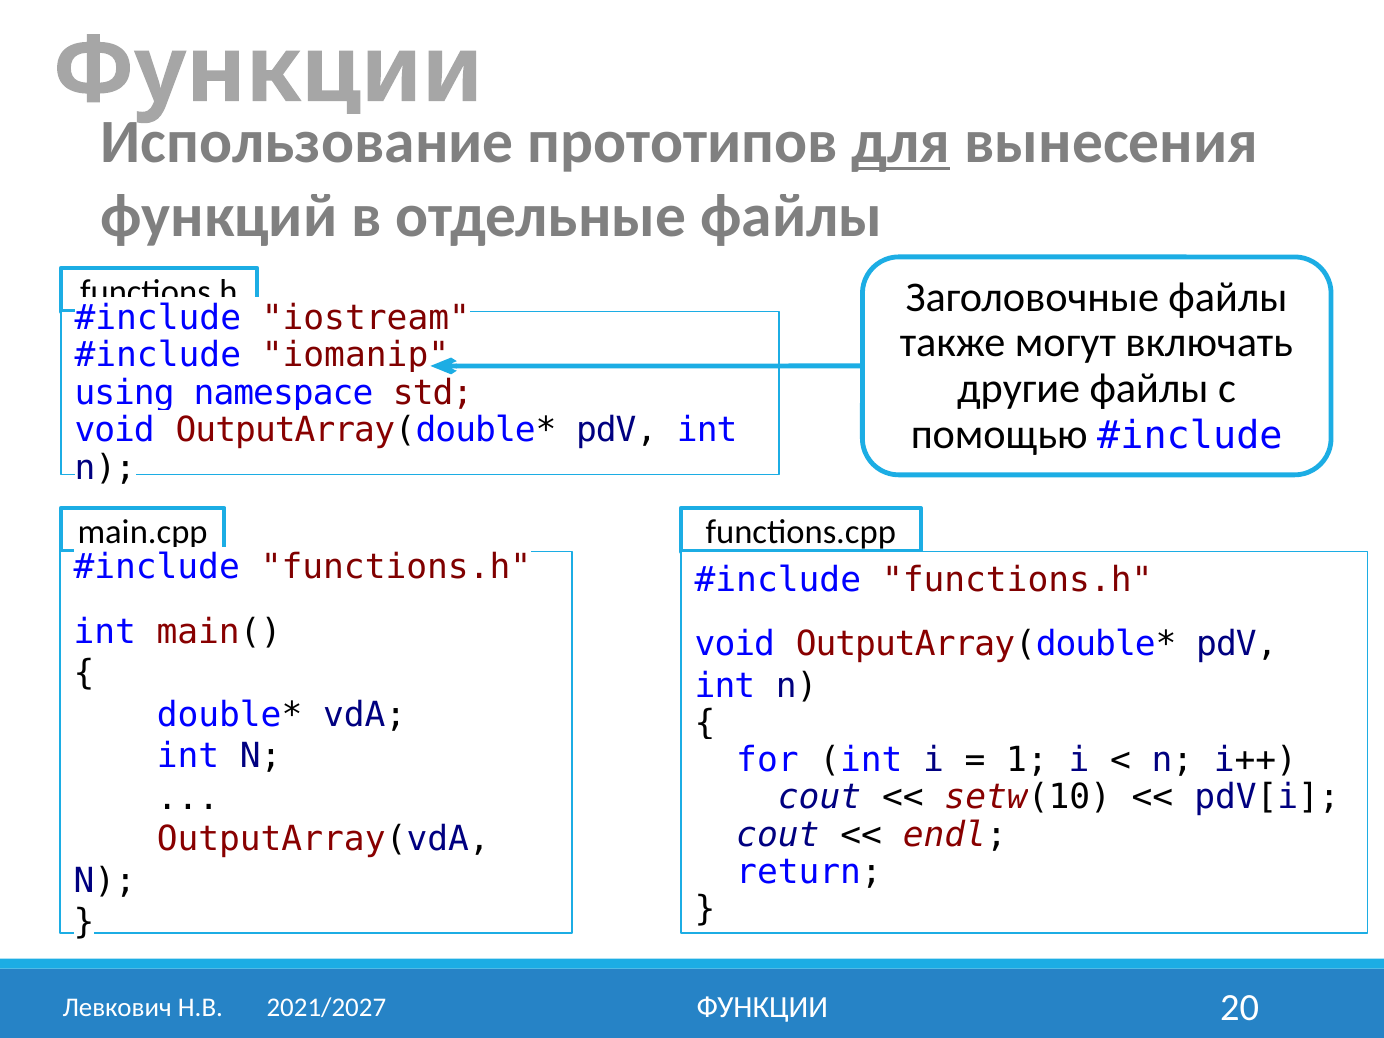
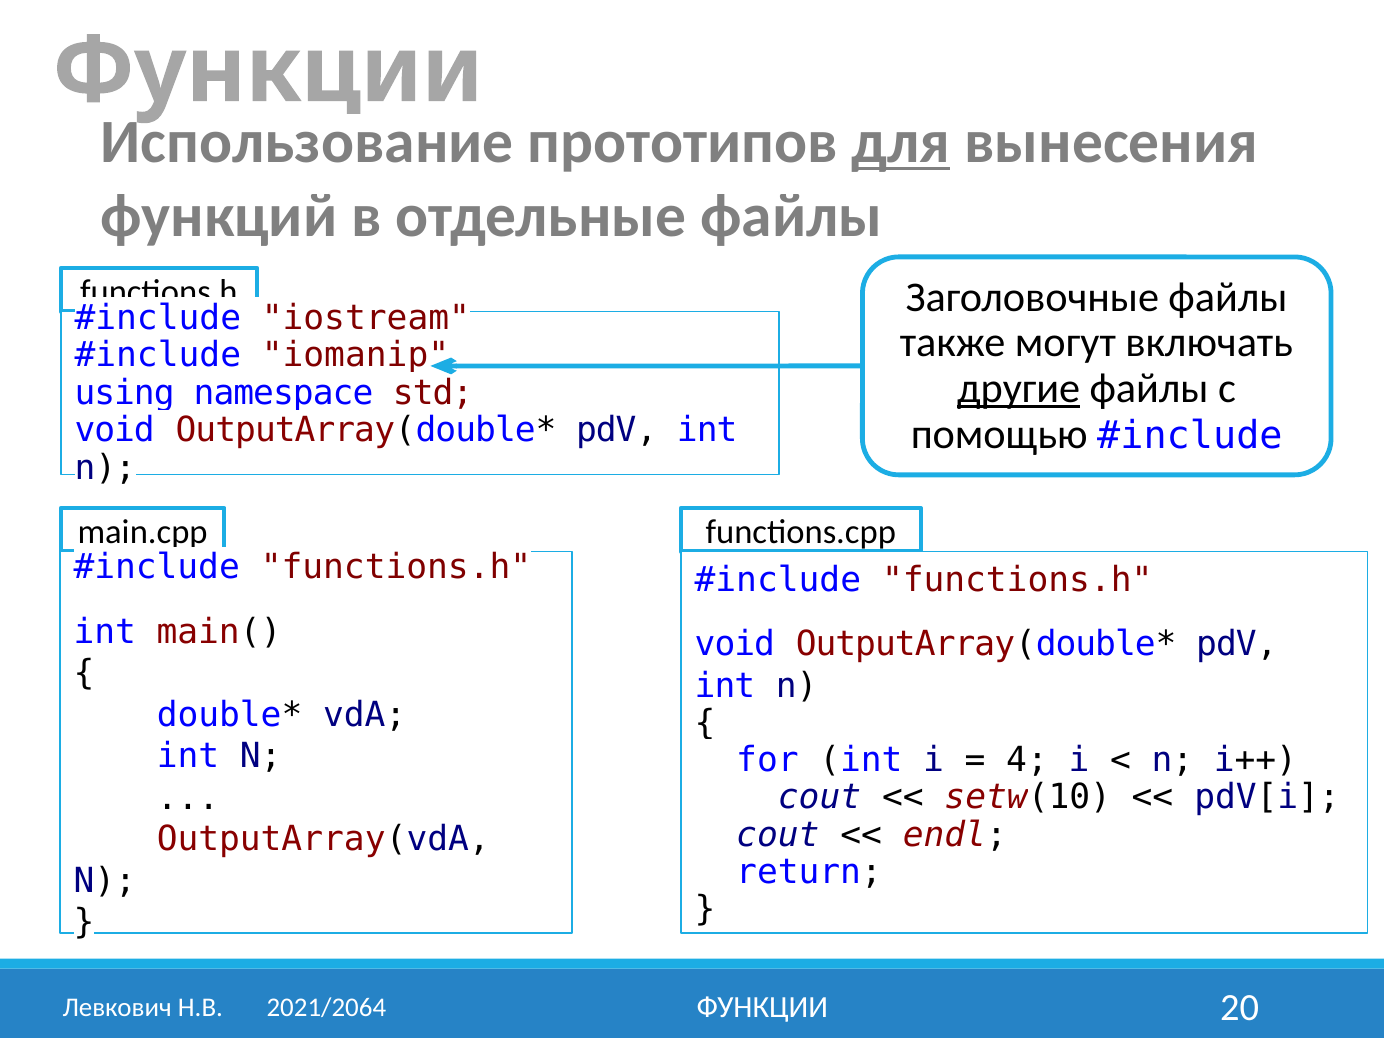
другие underline: none -> present
1: 1 -> 4
2021/2027: 2021/2027 -> 2021/2064
